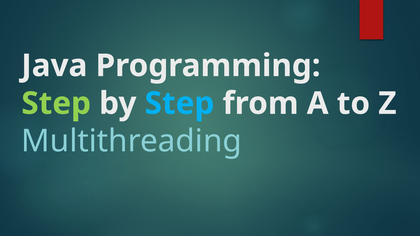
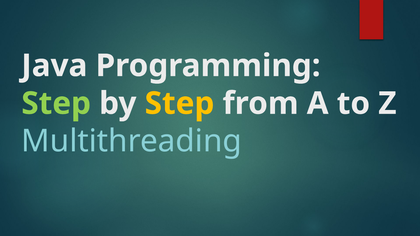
Step at (179, 104) colour: light blue -> yellow
